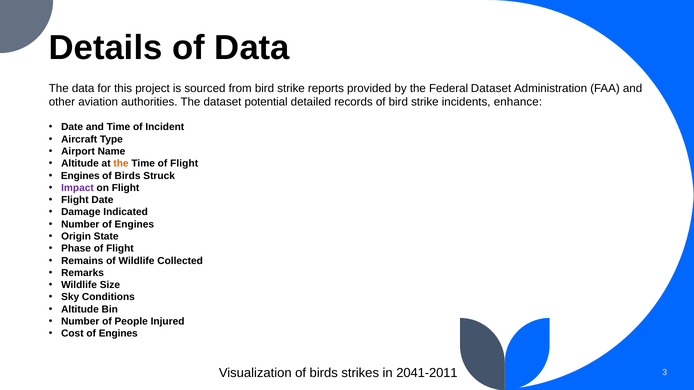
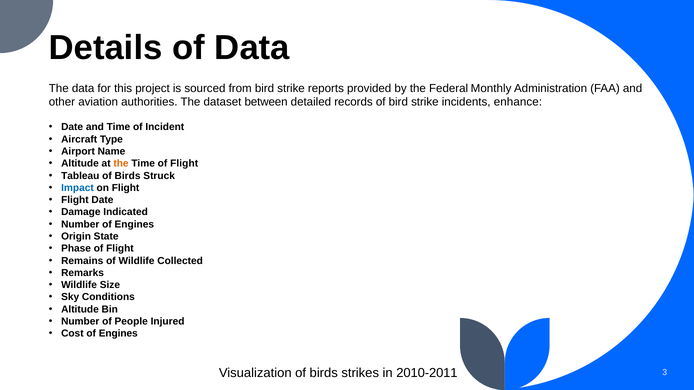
Federal Dataset: Dataset -> Monthly
potential: potential -> between
Engines at (80, 176): Engines -> Tableau
Impact colour: purple -> blue
2041-2011: 2041-2011 -> 2010-2011
